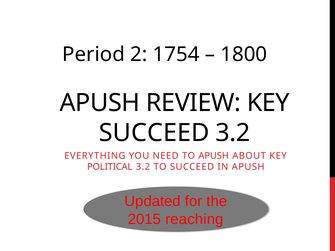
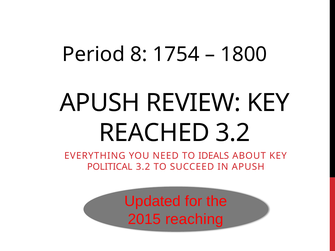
2: 2 -> 8
SUCCEED at (154, 133): SUCCEED -> REACHED
TO APUSH: APUSH -> IDEALS
